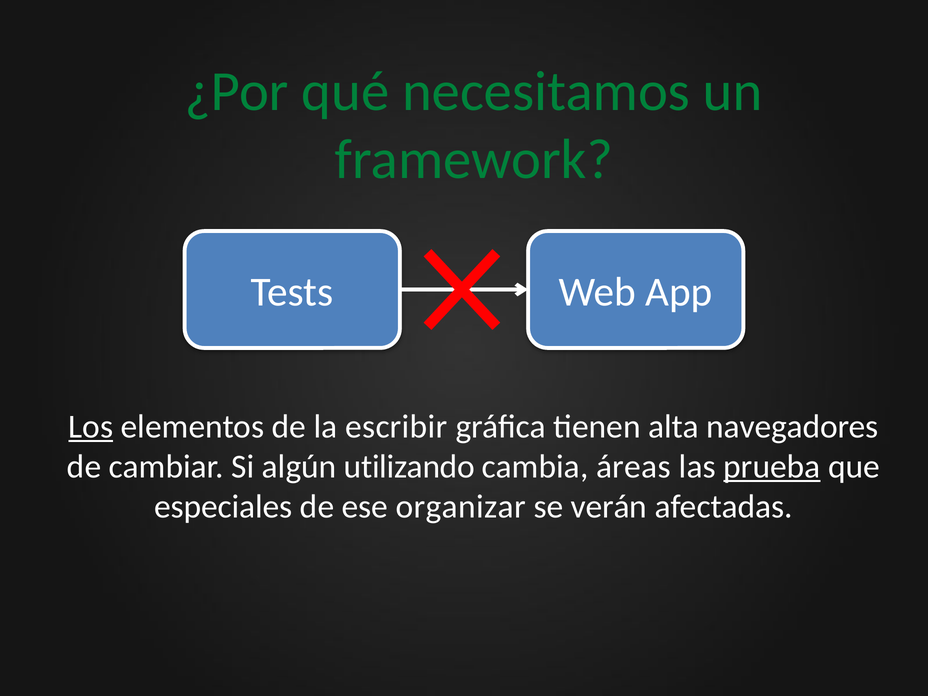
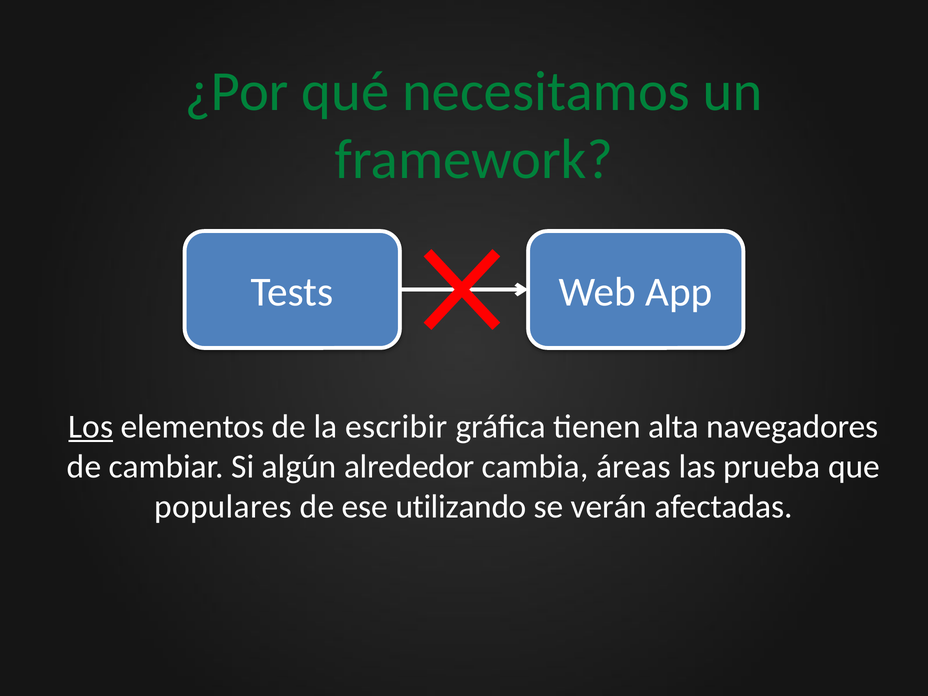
utilizando: utilizando -> alrededor
prueba underline: present -> none
especiales: especiales -> populares
organizar: organizar -> utilizando
